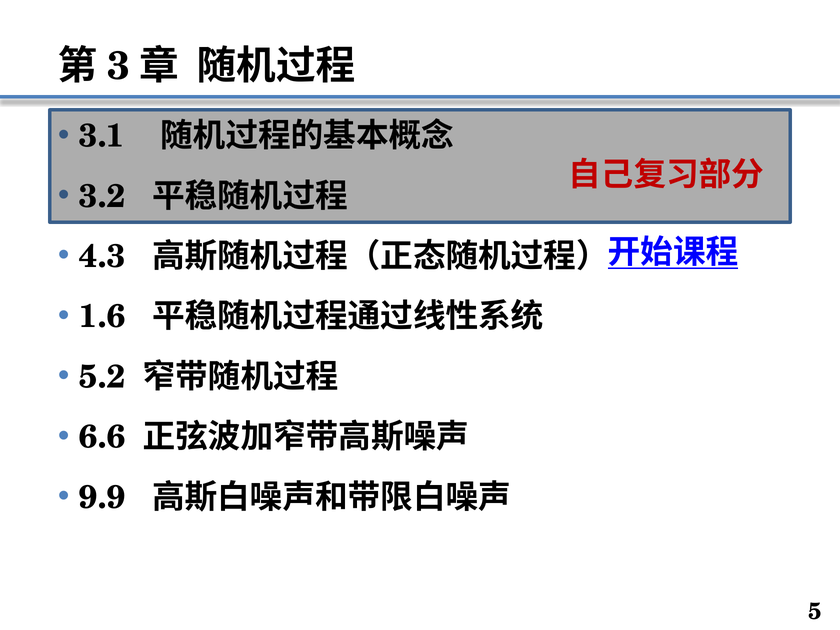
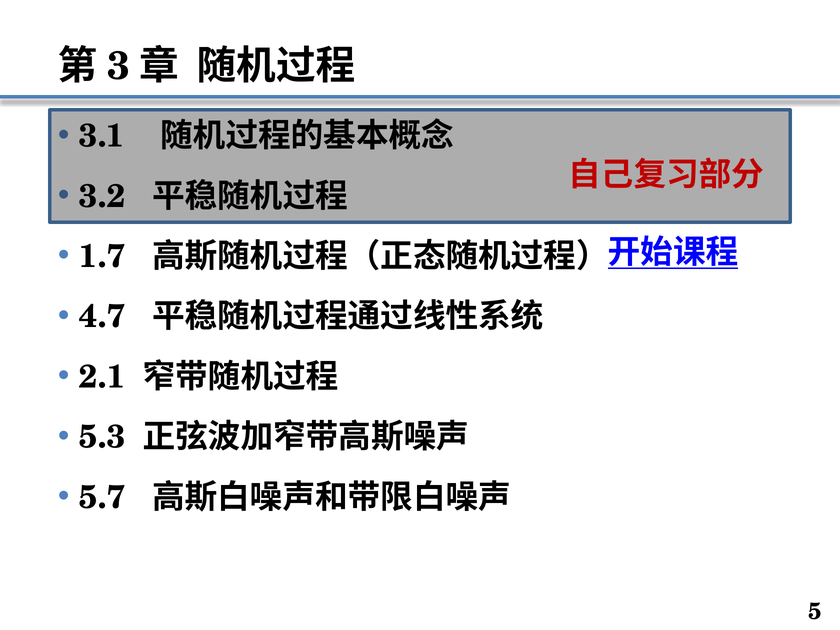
4.3: 4.3 -> 1.7
1.6: 1.6 -> 4.7
5.2: 5.2 -> 2.1
6.6: 6.6 -> 5.3
9.9: 9.9 -> 5.7
